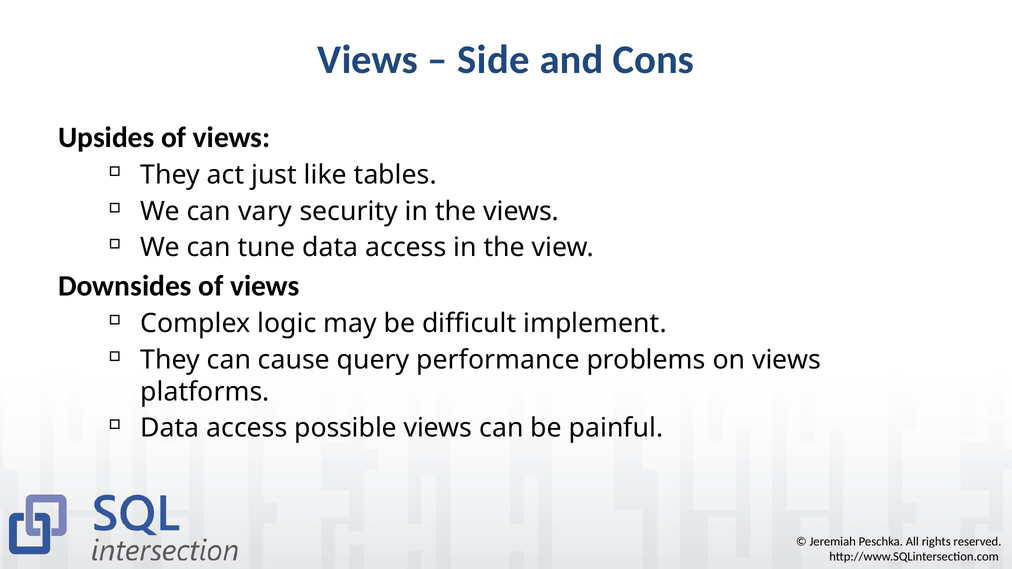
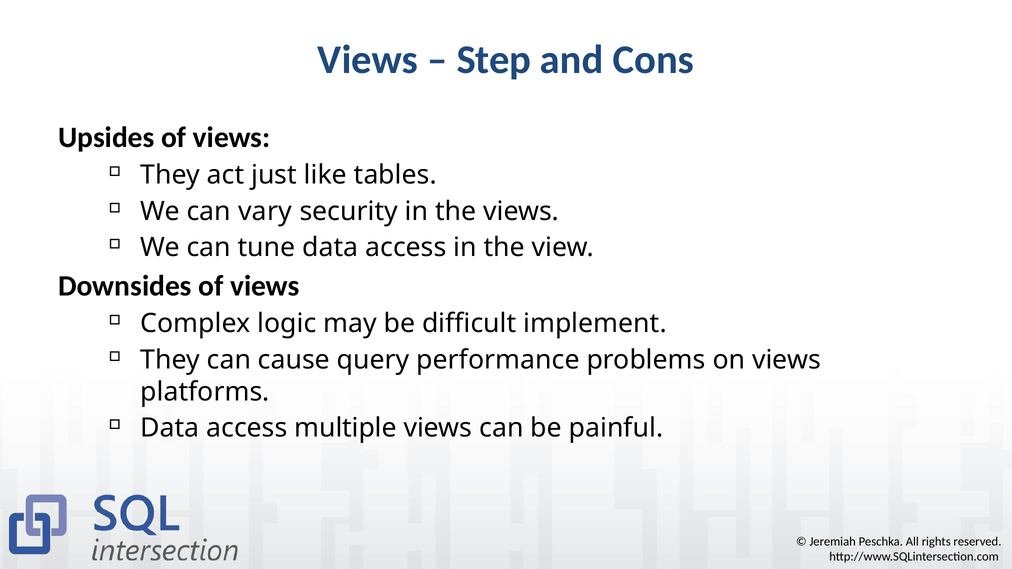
Side: Side -> Step
possible: possible -> multiple
